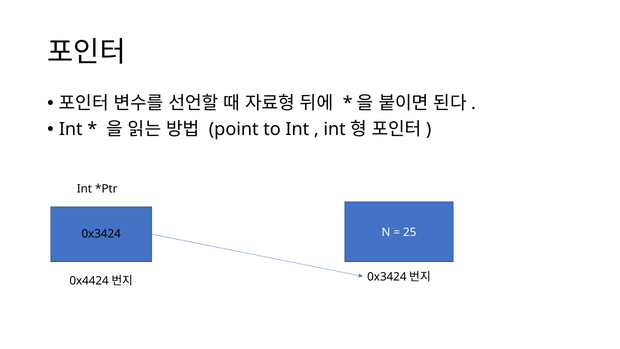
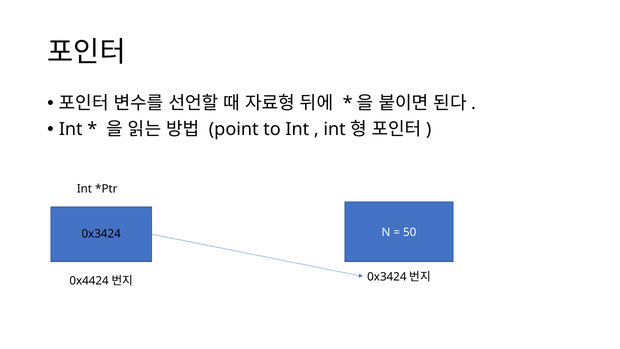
25: 25 -> 50
